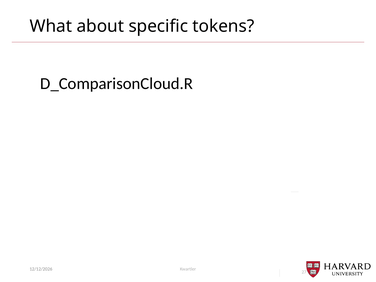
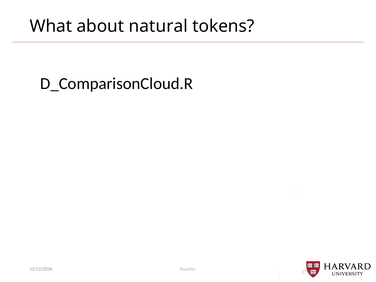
specific: specific -> natural
